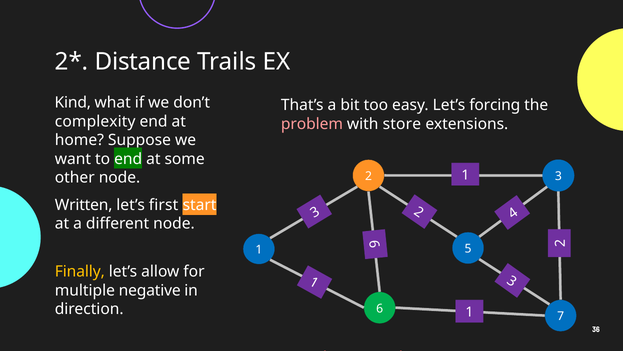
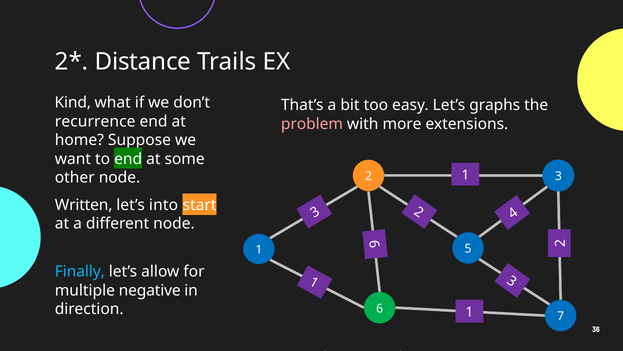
forcing: forcing -> graphs
complexity: complexity -> recurrence
store: store -> more
first: first -> into
Finally colour: yellow -> light blue
